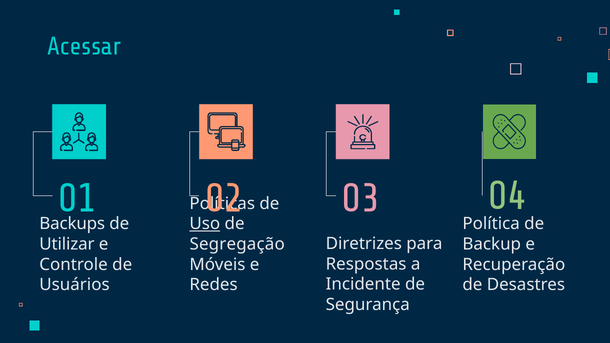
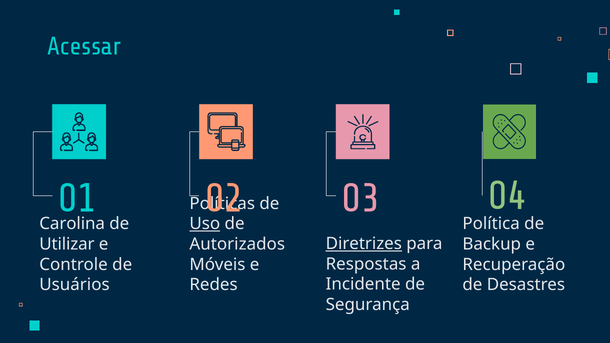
Backups: Backups -> Carolina
Diretrizes underline: none -> present
Segregação: Segregação -> Autorizados
